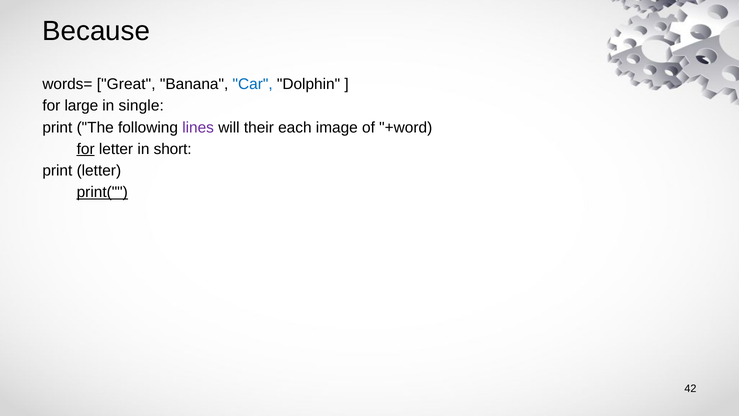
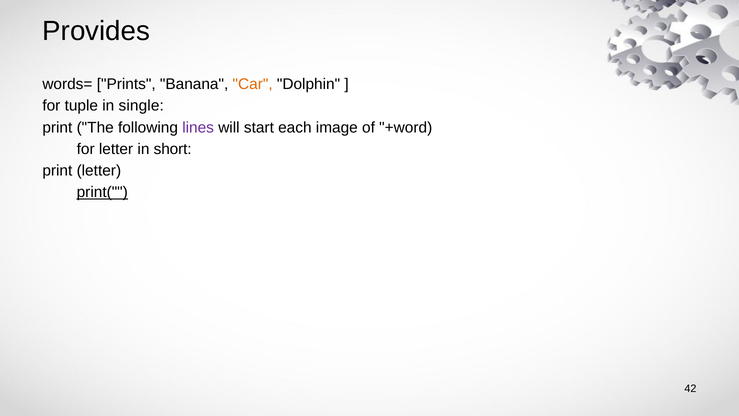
Because: Because -> Provides
Great: Great -> Prints
Car colour: blue -> orange
large: large -> tuple
their: their -> start
for at (86, 149) underline: present -> none
